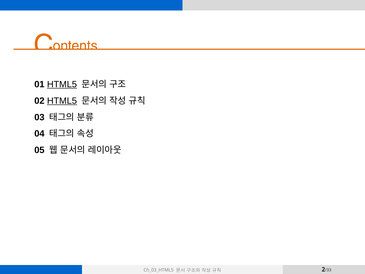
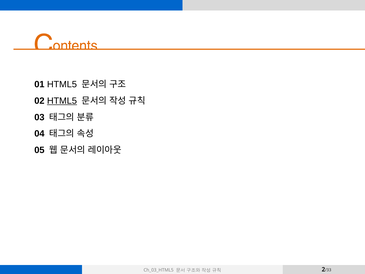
HTML5 at (62, 84) underline: present -> none
